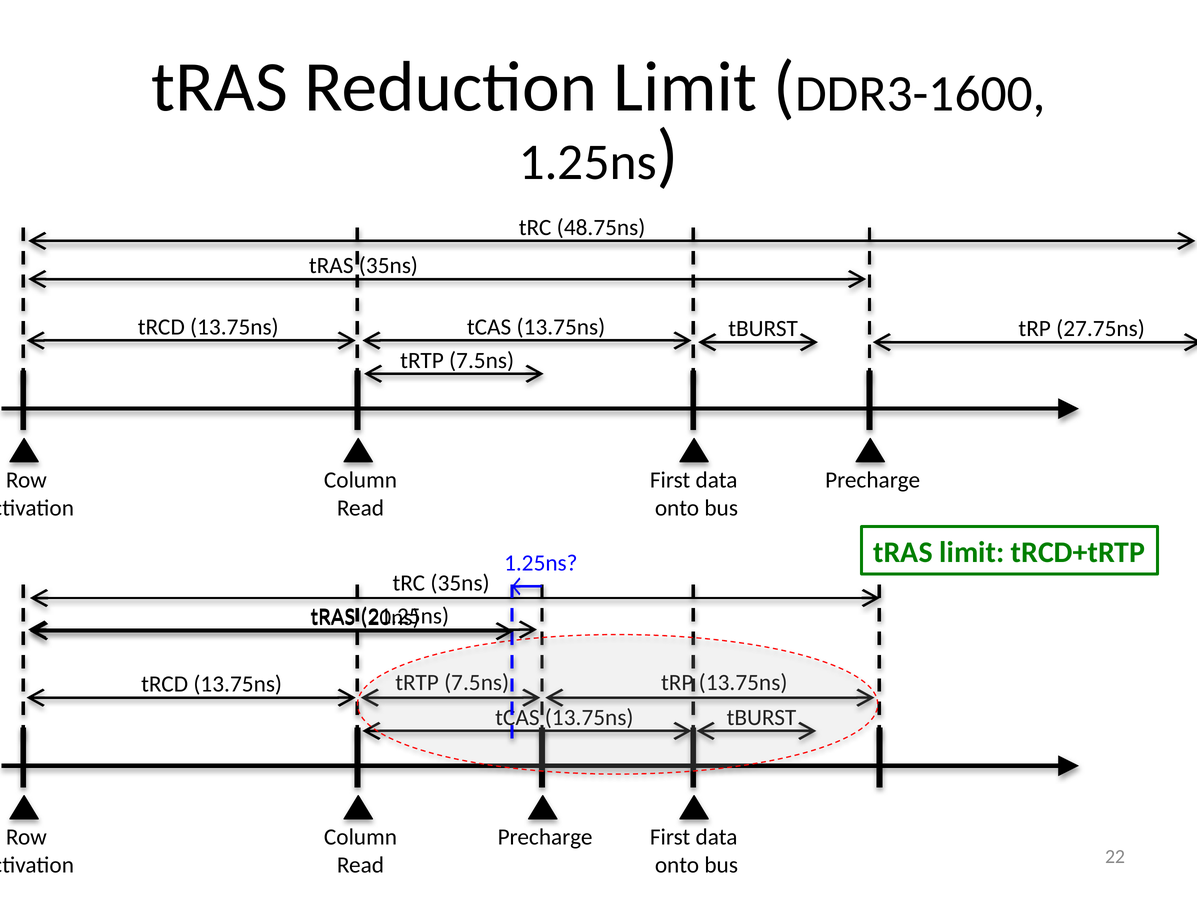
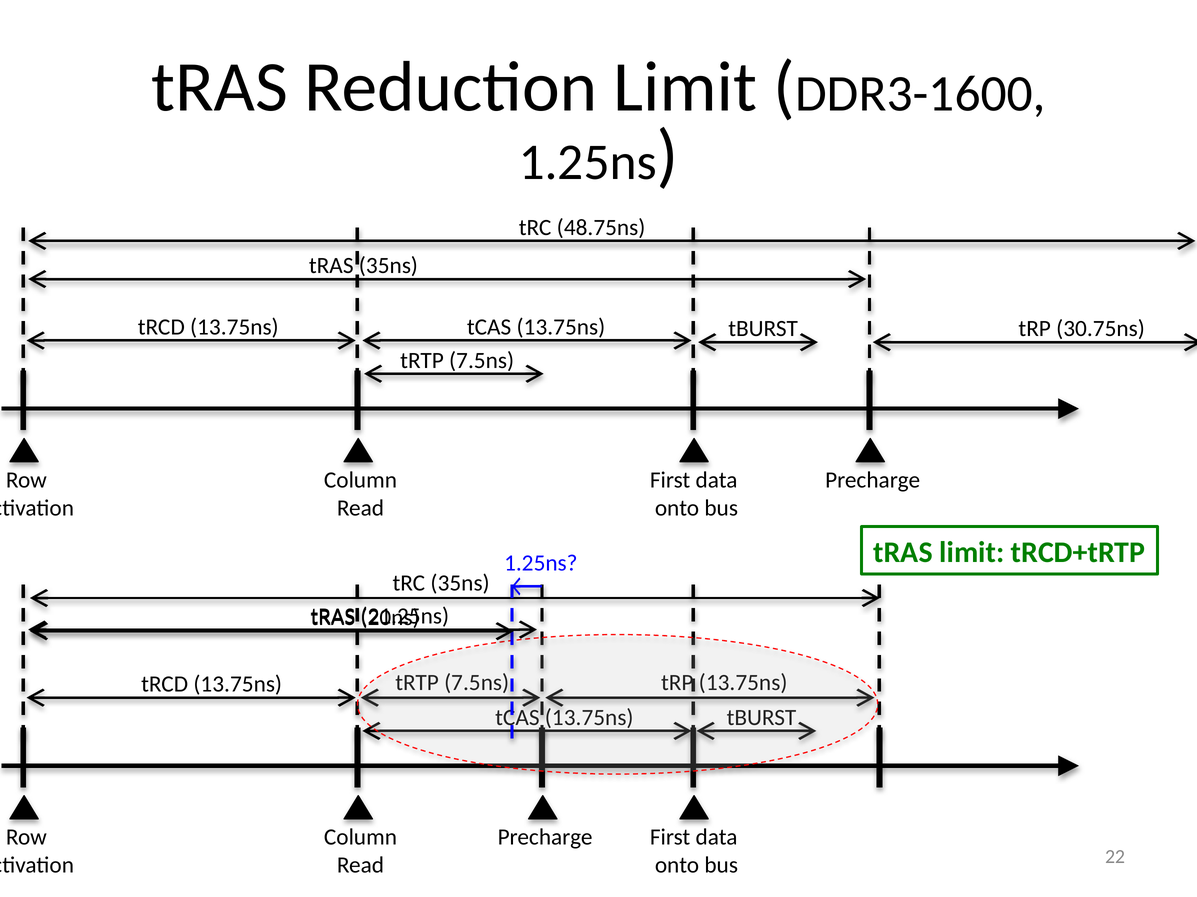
27.75ns: 27.75ns -> 30.75ns
